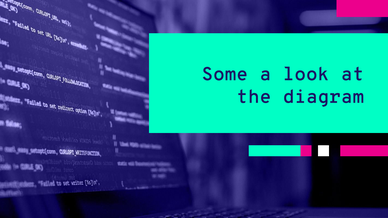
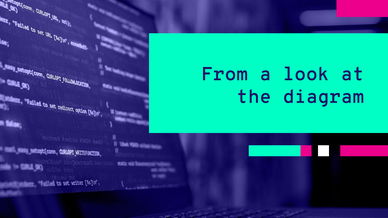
Some: Some -> From
